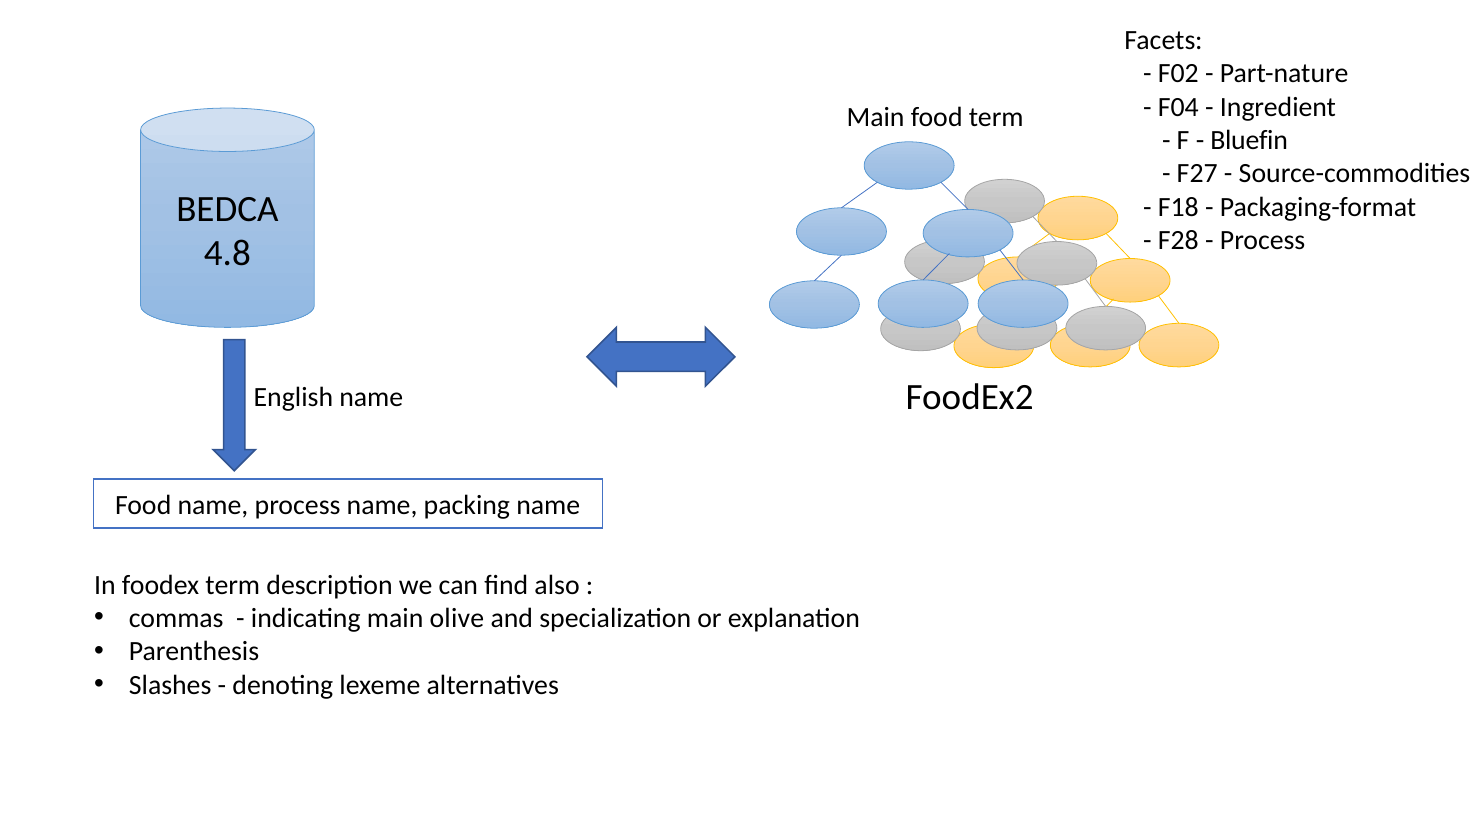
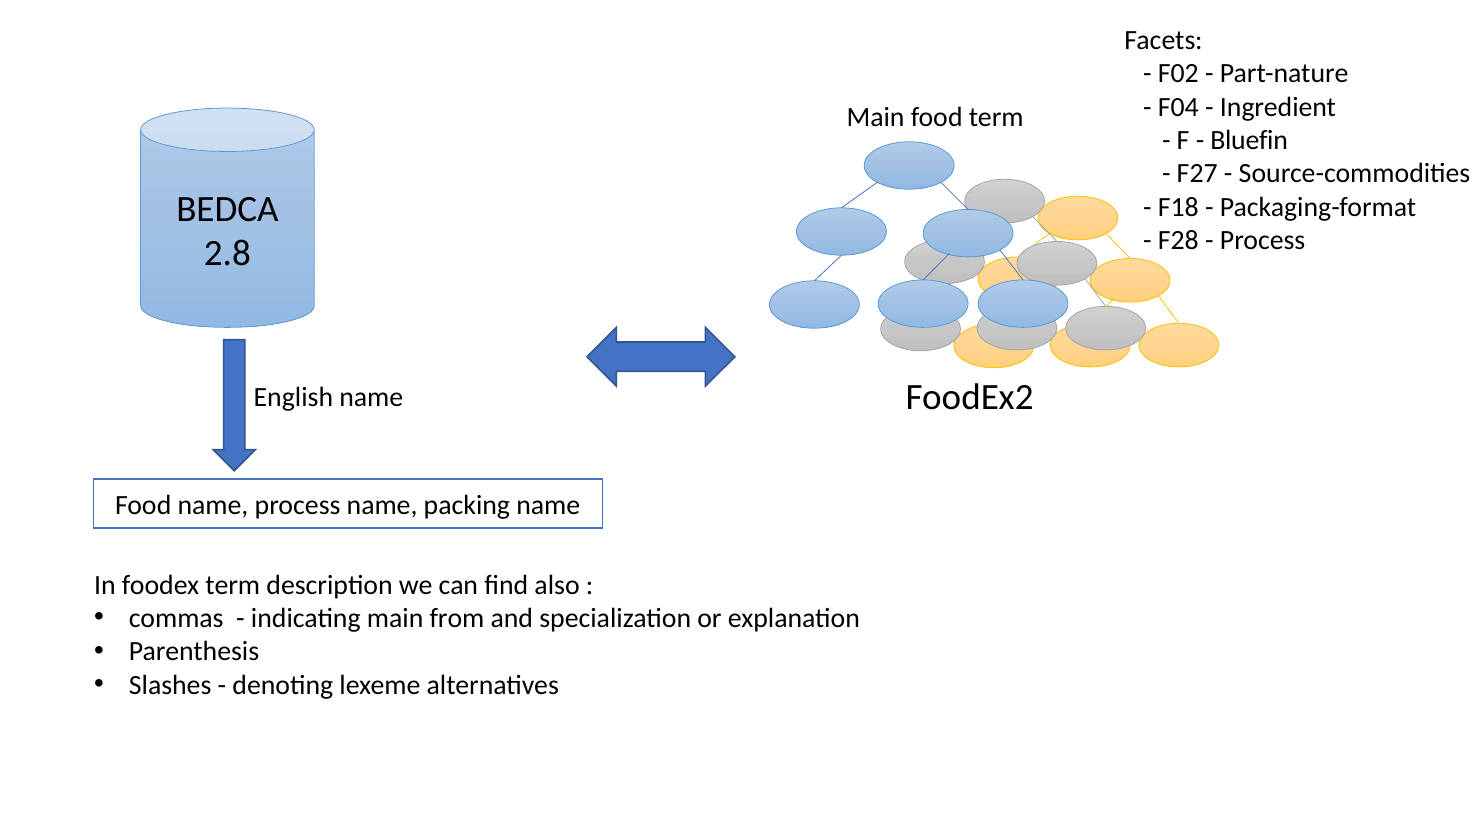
4.8: 4.8 -> 2.8
olive: olive -> from
